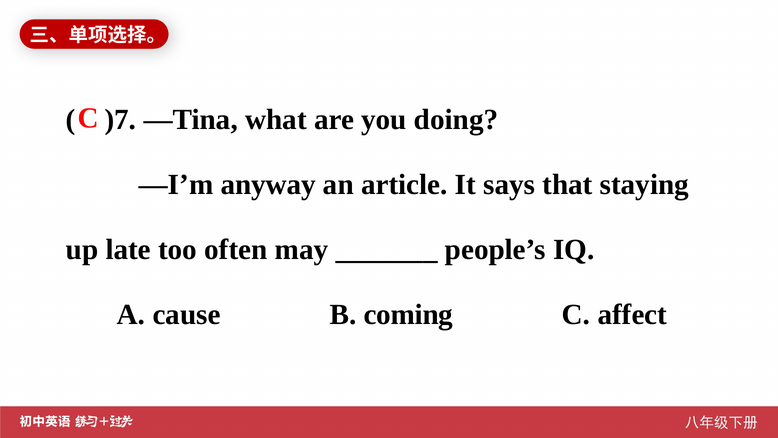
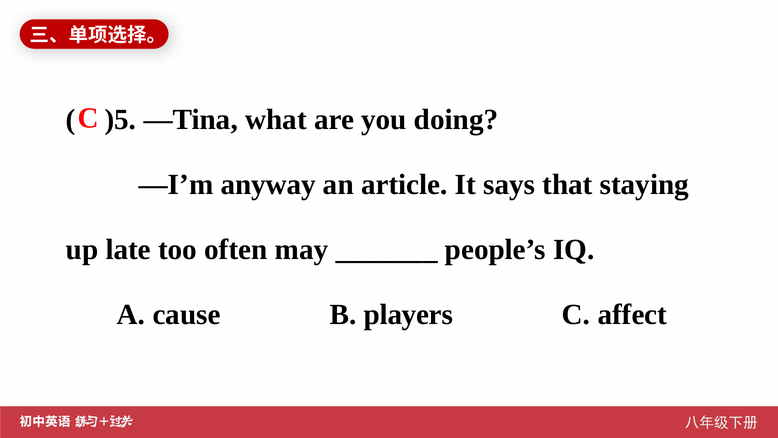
)7: )7 -> )5
coming: coming -> players
